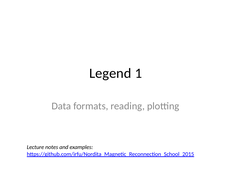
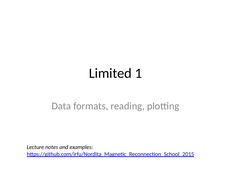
Legend: Legend -> Limited
